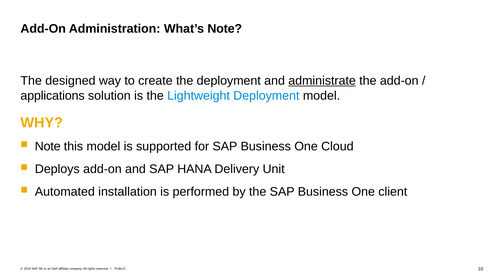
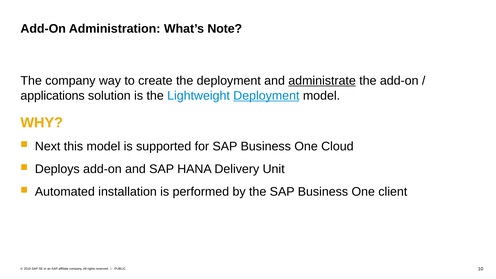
The designed: designed -> company
Deployment at (266, 96) underline: none -> present
Note at (48, 146): Note -> Next
